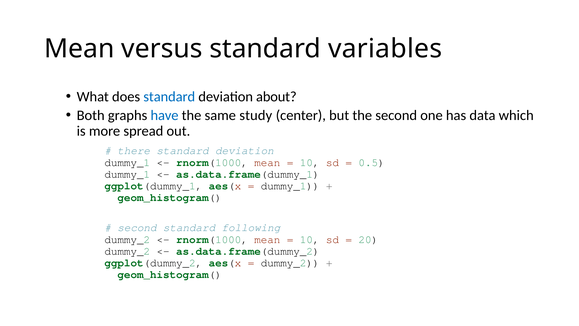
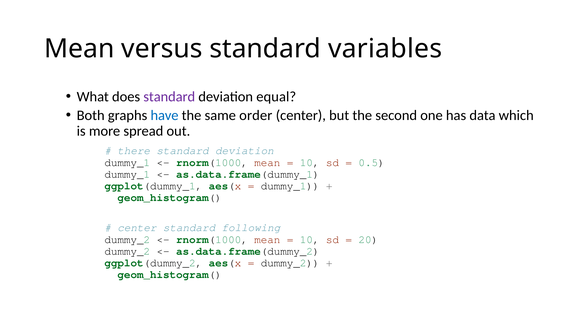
standard at (169, 97) colour: blue -> purple
about: about -> equal
study: study -> order
second at (137, 227): second -> center
